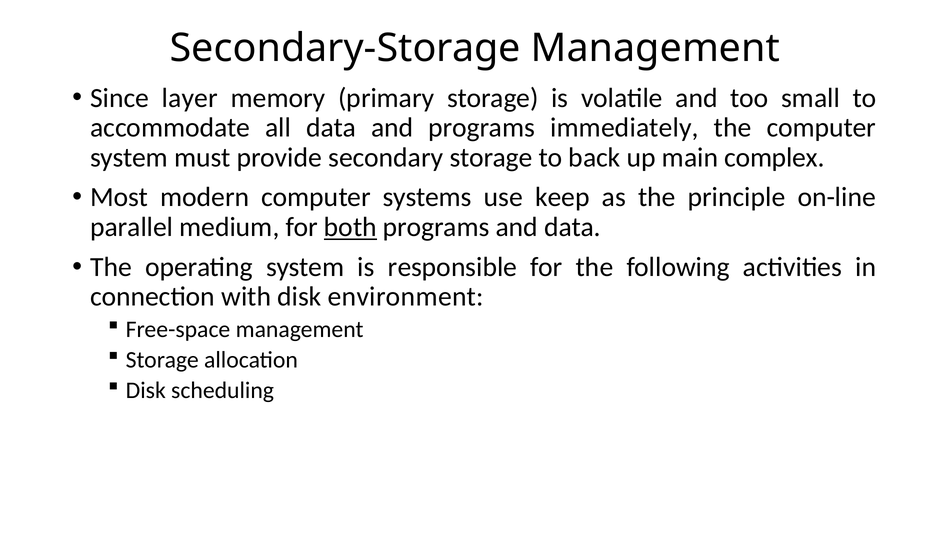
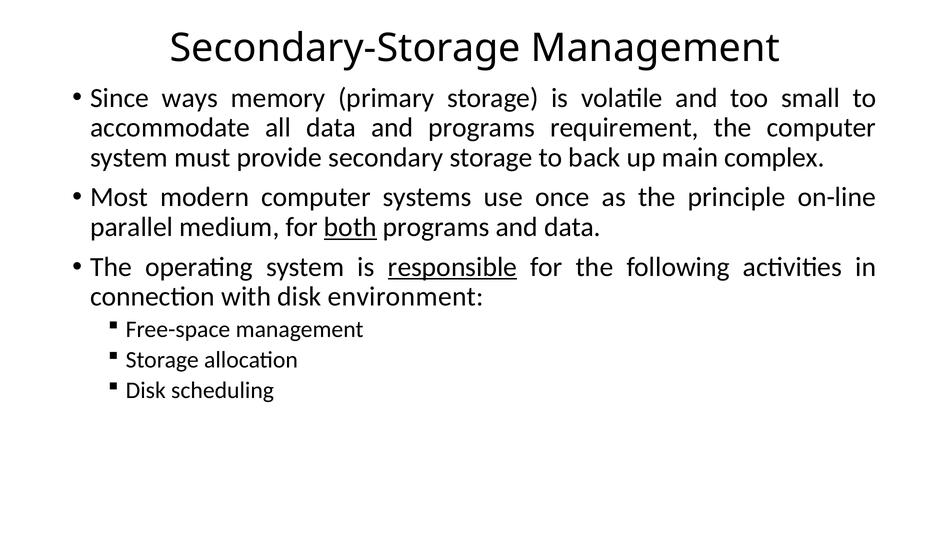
layer: layer -> ways
immediately: immediately -> requirement
keep: keep -> once
responsible underline: none -> present
